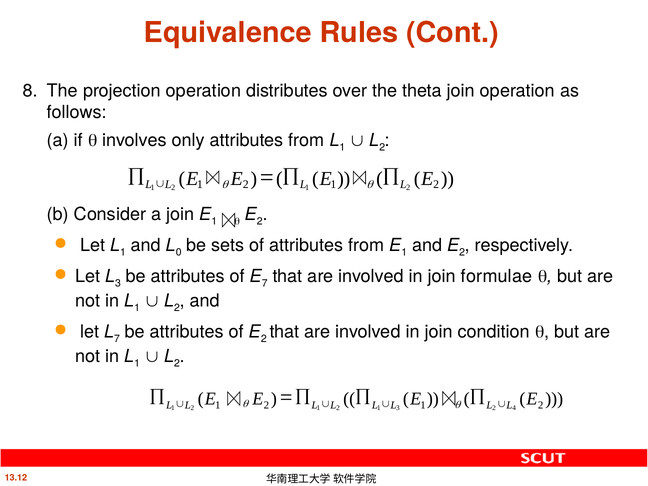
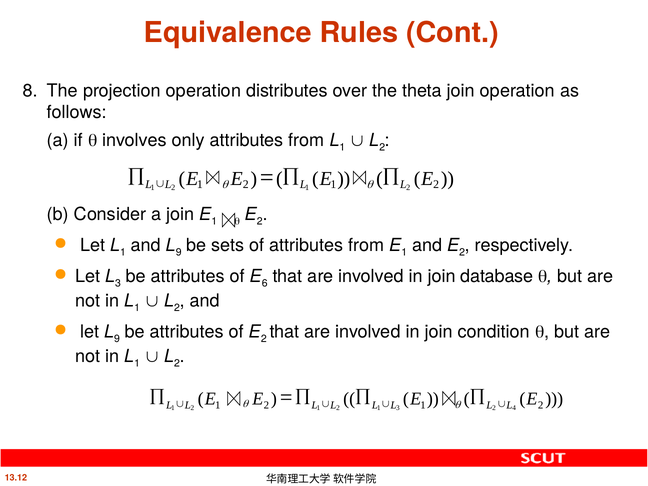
and L 0: 0 -> 9
E 7: 7 -> 6
formulae: formulae -> database
let L 7: 7 -> 9
